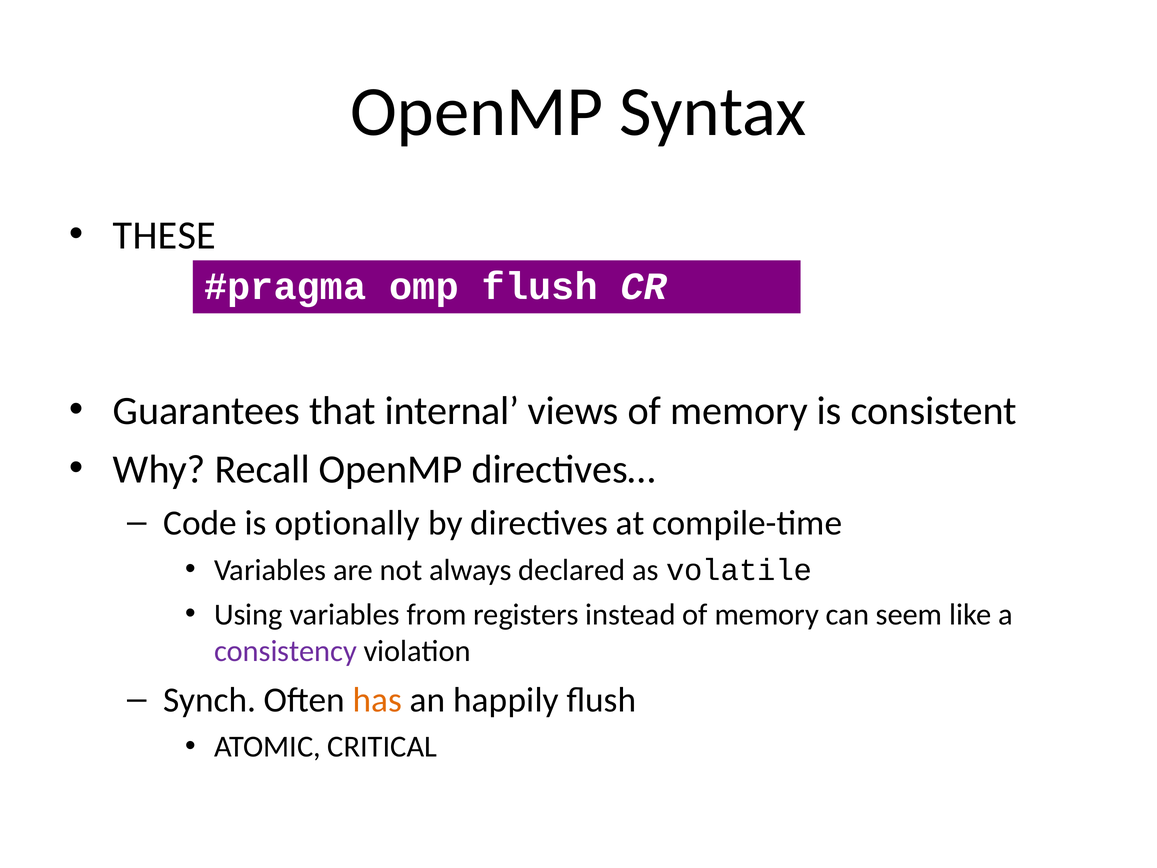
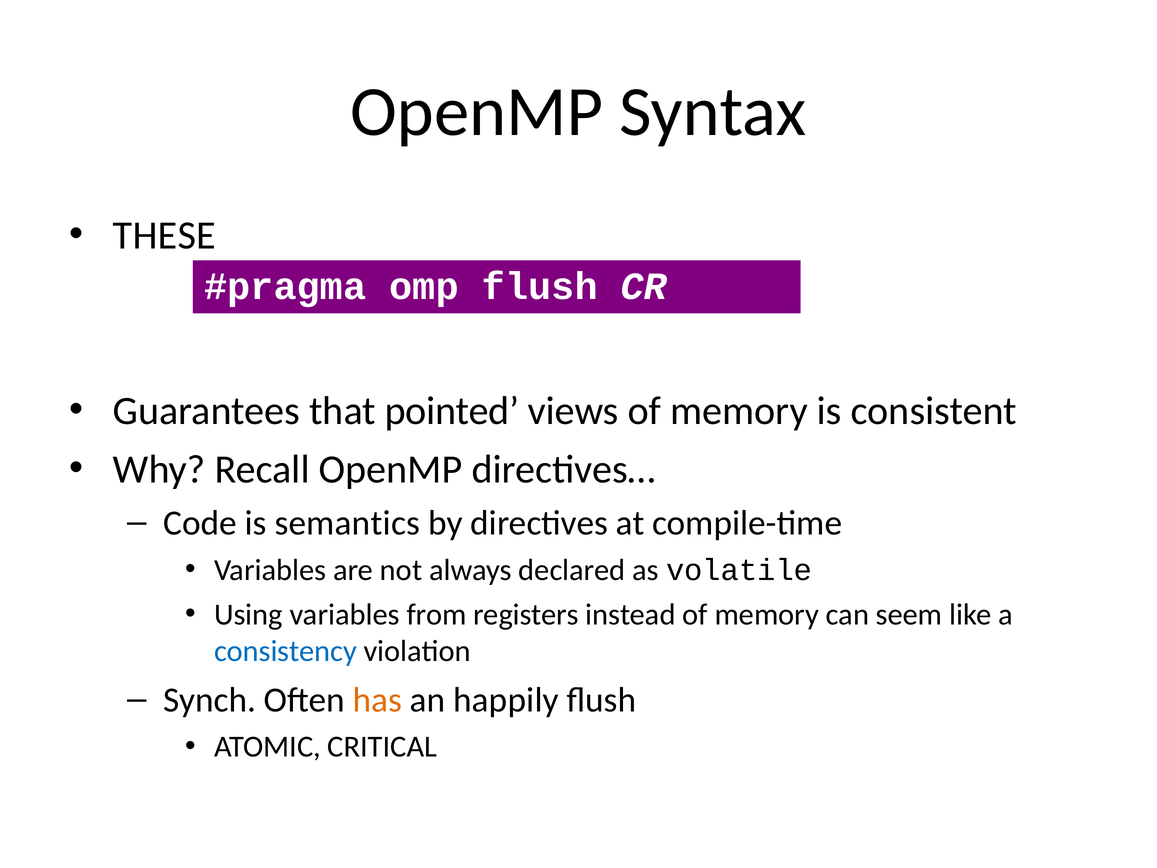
internal: internal -> pointed
optionally: optionally -> semantics
consistency colour: purple -> blue
